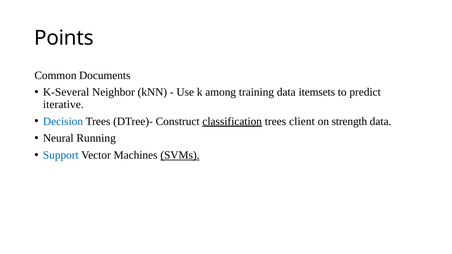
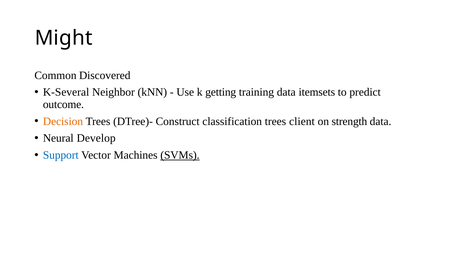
Points: Points -> Might
Documents: Documents -> Discovered
among: among -> getting
iterative: iterative -> outcome
Decision colour: blue -> orange
classification underline: present -> none
Running: Running -> Develop
